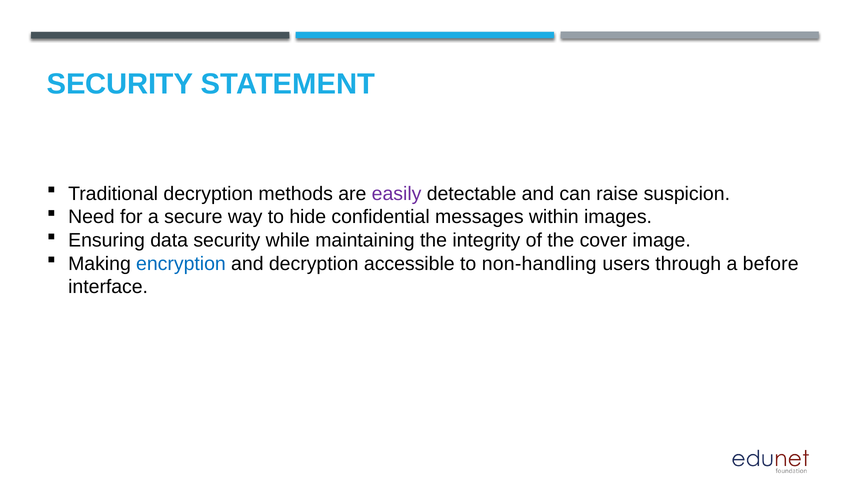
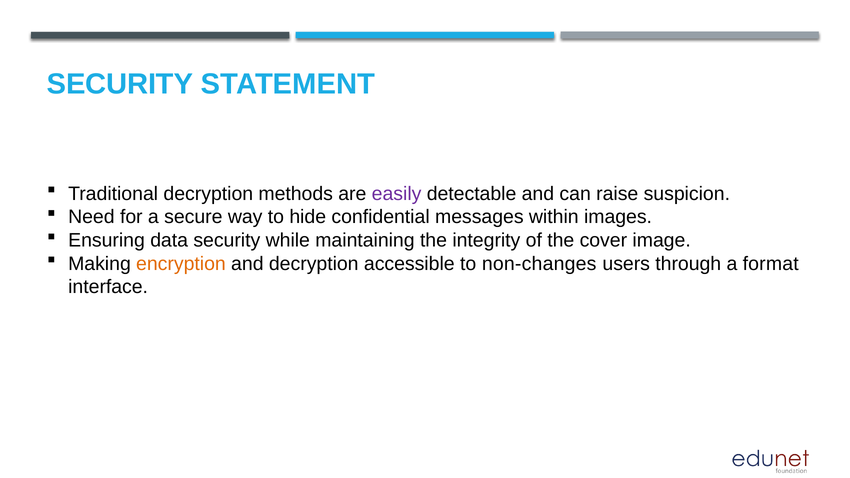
encryption colour: blue -> orange
non-handling: non-handling -> non-changes
before: before -> format
